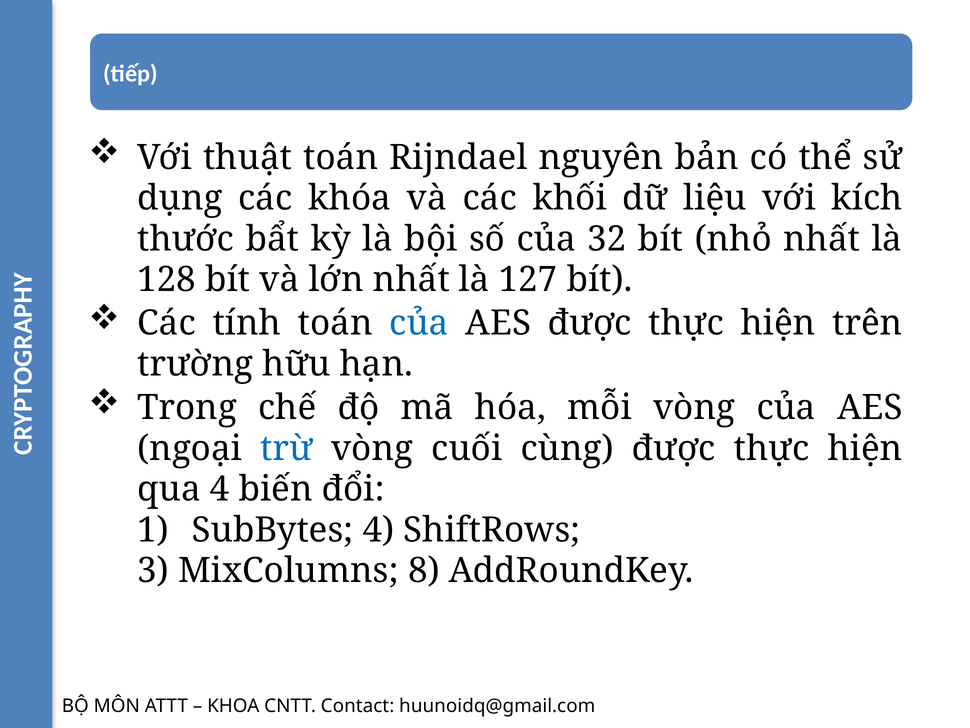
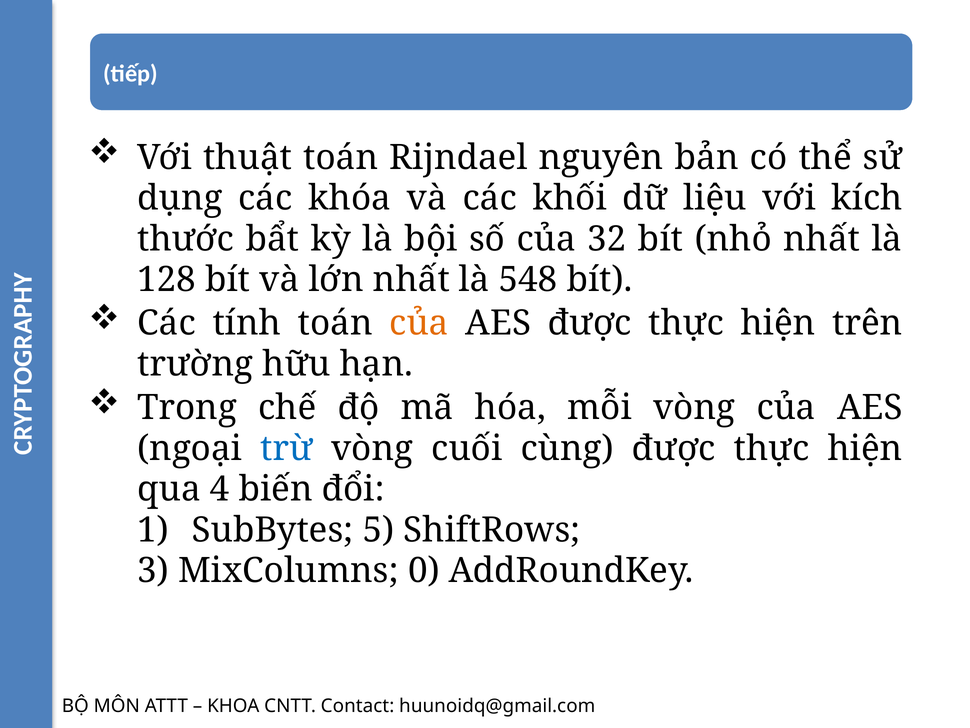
127: 127 -> 548
của at (419, 323) colour: blue -> orange
SubBytes 4: 4 -> 5
8: 8 -> 0
